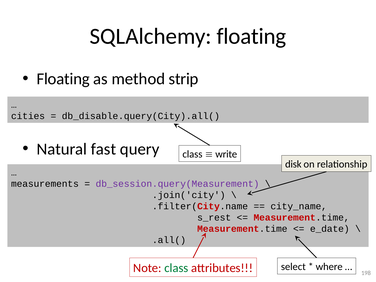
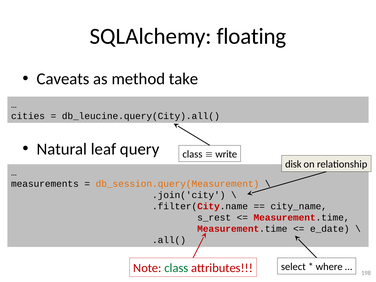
Floating at (63, 79): Floating -> Caveats
strip: strip -> take
db_disable.query(City).all(: db_disable.query(City).all( -> db_leucine.query(City).all(
fast: fast -> leaf
db_session.query(Measurement colour: purple -> orange
